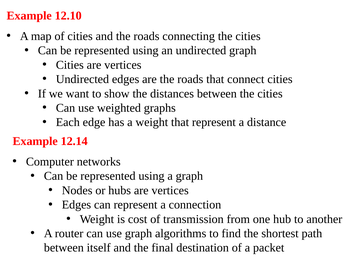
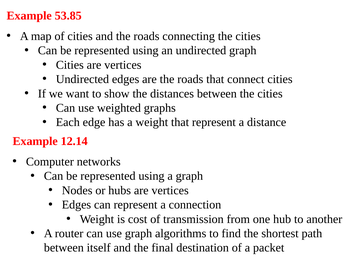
12.10: 12.10 -> 53.85
